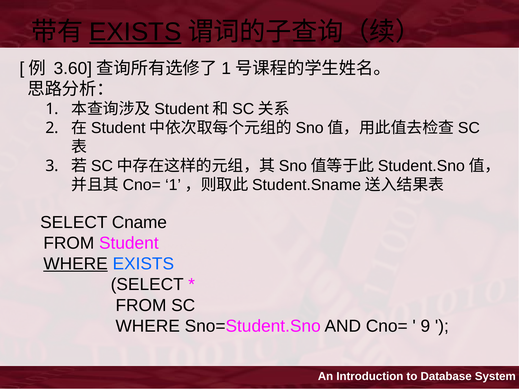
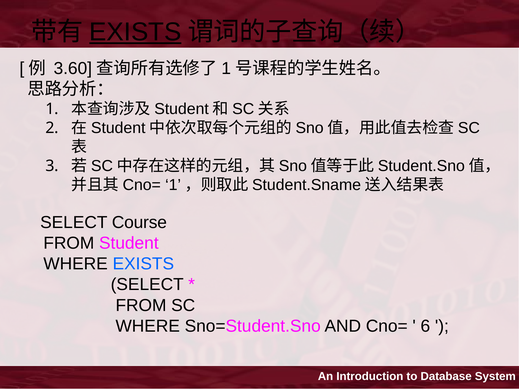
Cname: Cname -> Course
WHERE at (76, 264) underline: present -> none
9: 9 -> 6
